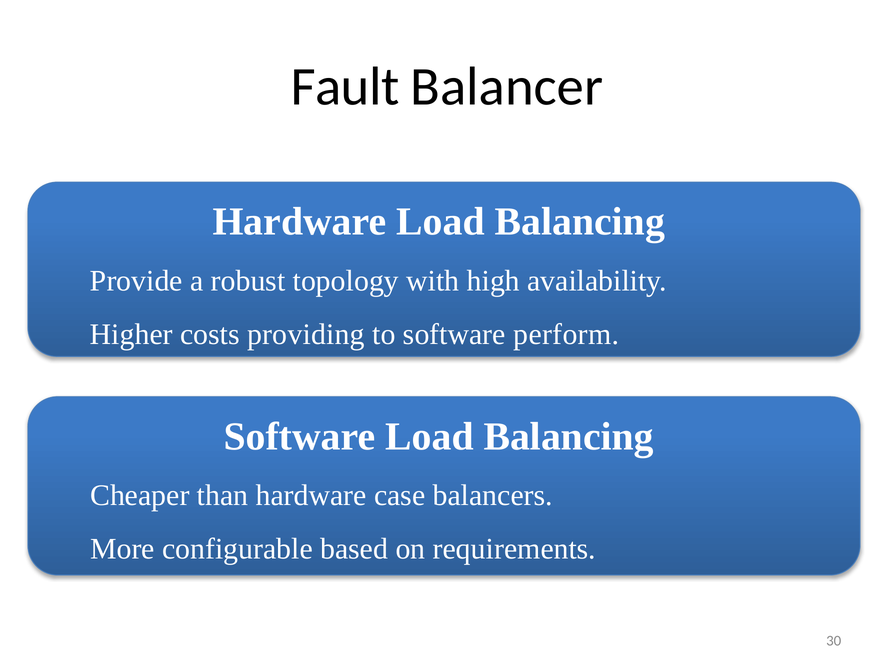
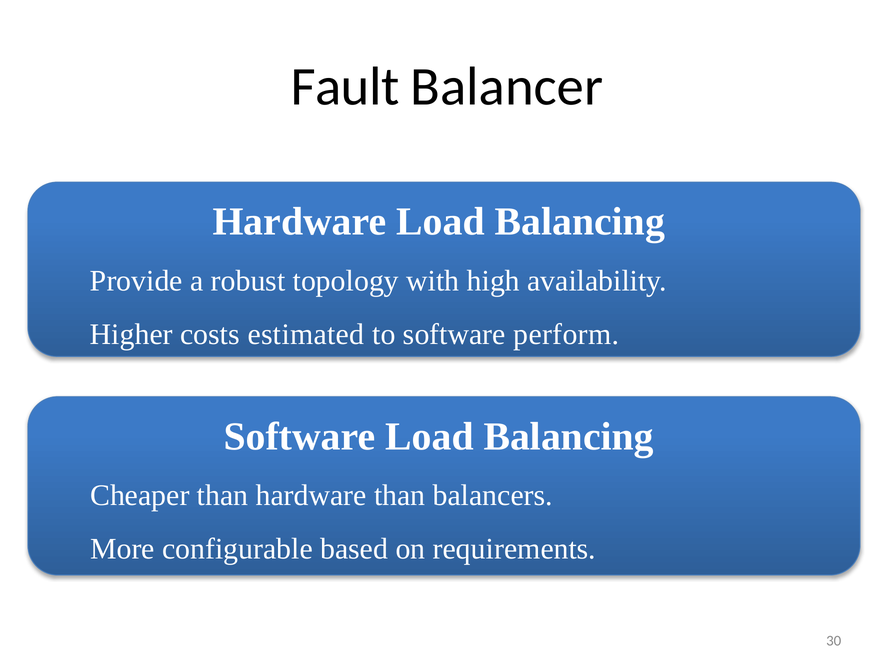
providing: providing -> estimated
hardware case: case -> than
